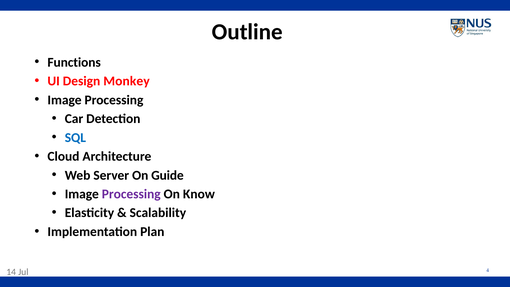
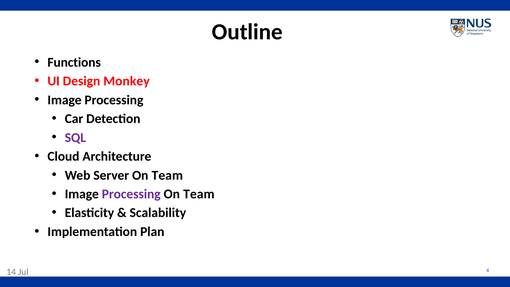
SQL colour: blue -> purple
Server On Guide: Guide -> Team
Know at (199, 194): Know -> Team
